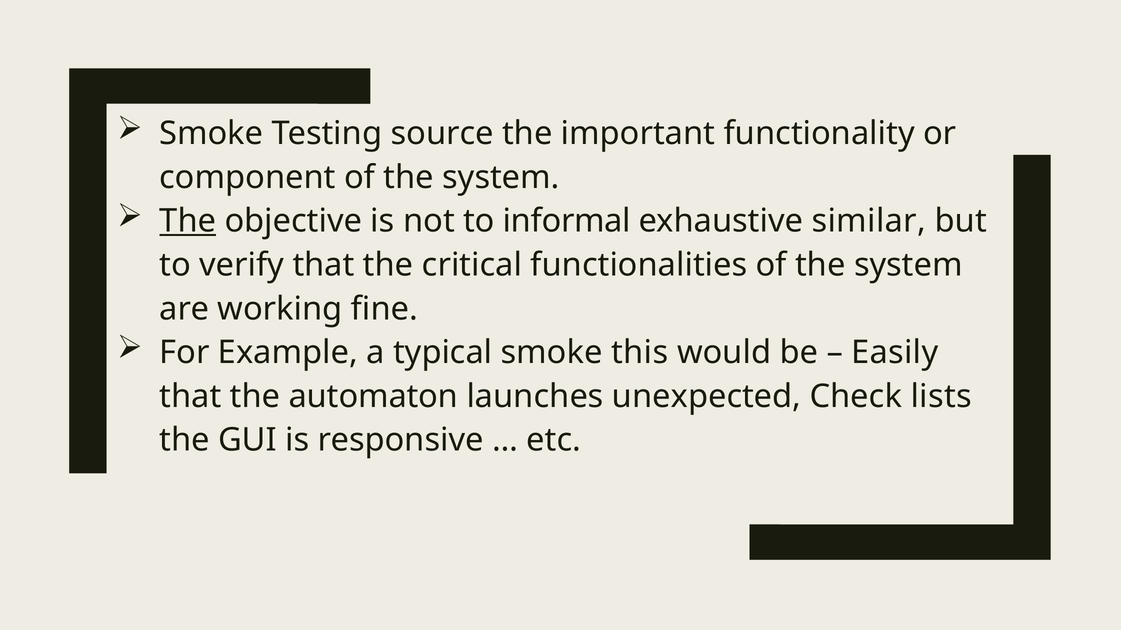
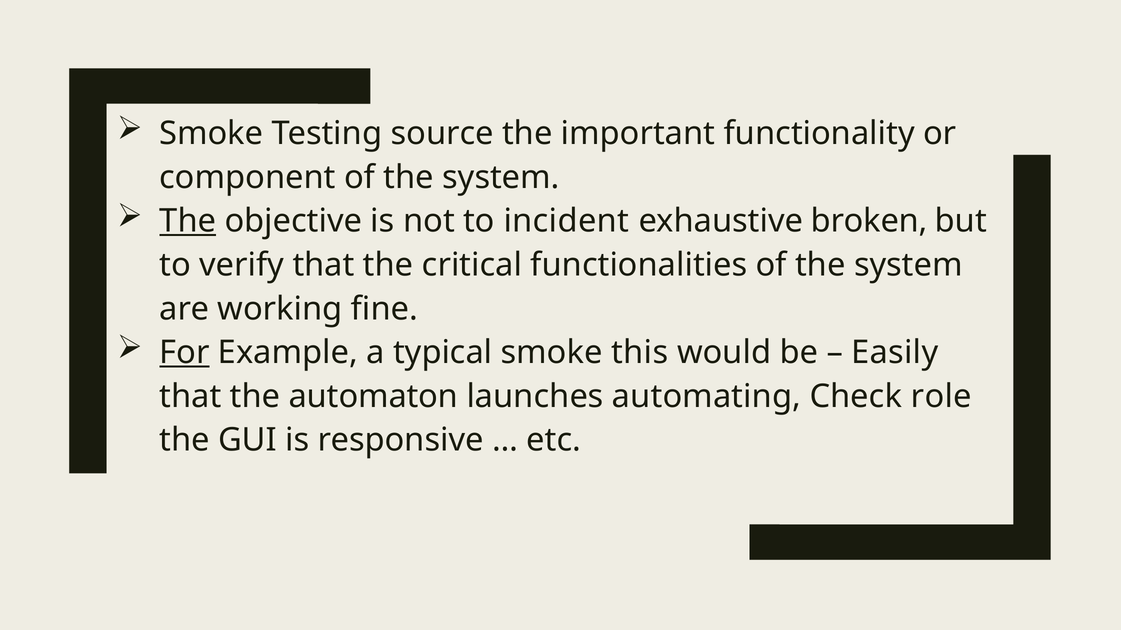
informal: informal -> incident
similar: similar -> broken
For underline: none -> present
unexpected: unexpected -> automating
lists: lists -> role
